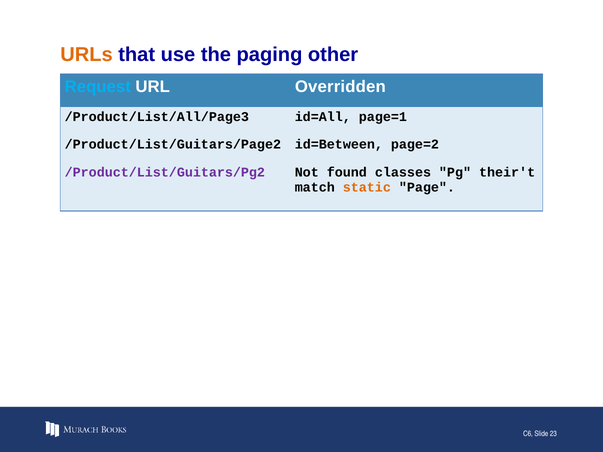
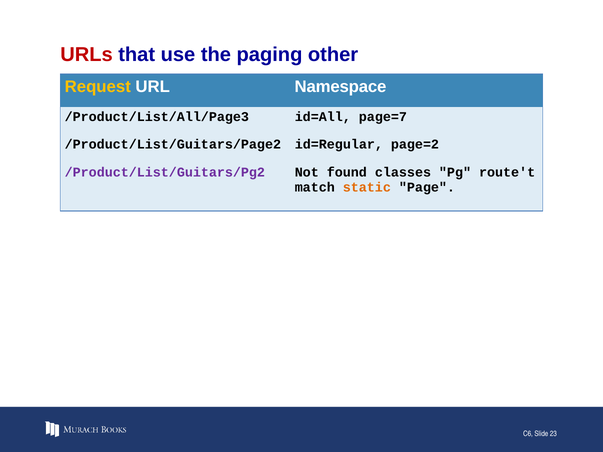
URLs colour: orange -> red
Request colour: light blue -> yellow
Overridden: Overridden -> Namespace
page=1: page=1 -> page=7
id=Between: id=Between -> id=Regular
their't: their't -> route't
